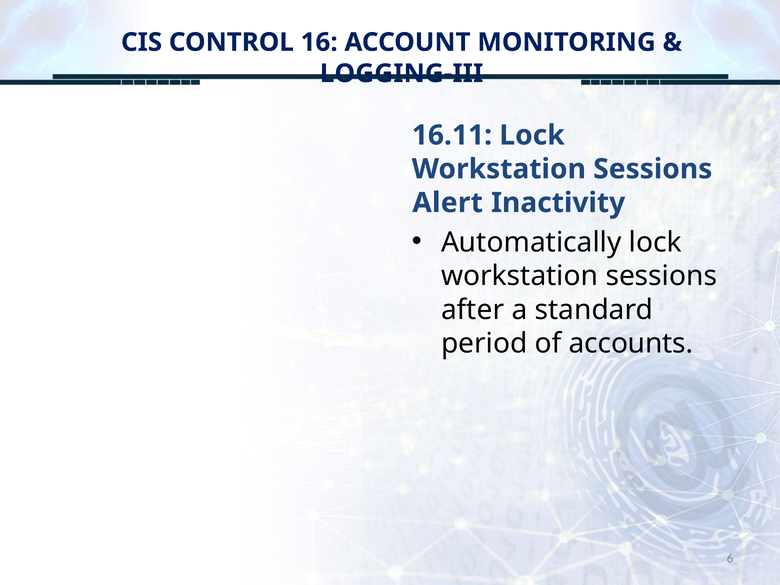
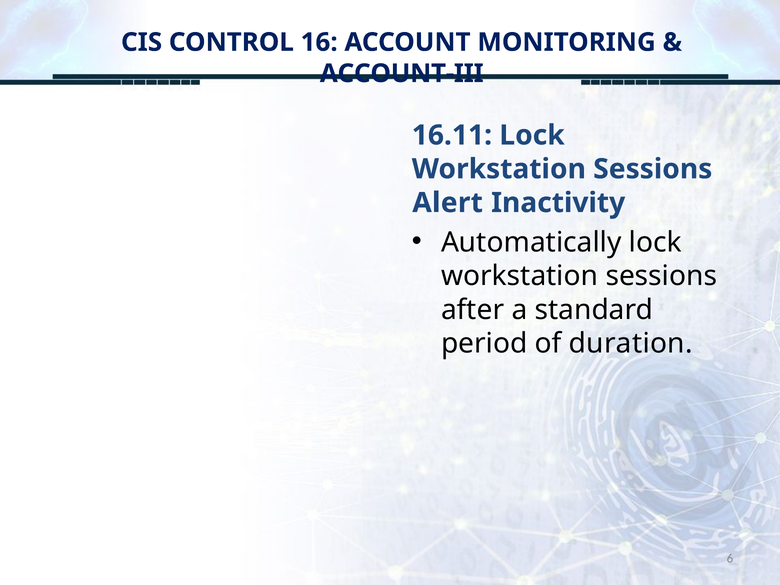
LOGGING-III: LOGGING-III -> ACCOUNT-III
accounts: accounts -> duration
